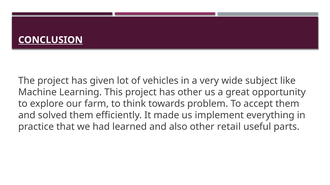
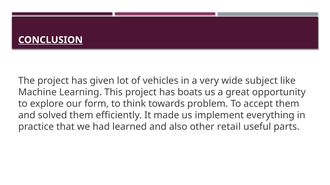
has other: other -> boats
farm: farm -> form
